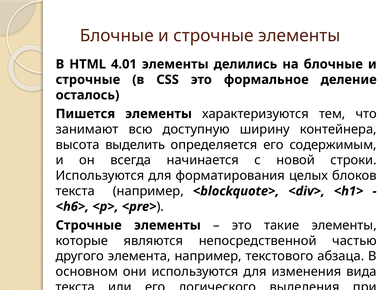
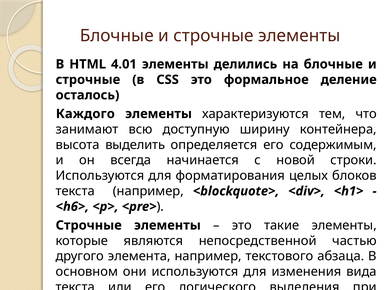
Пишется: Пишется -> Каждого
